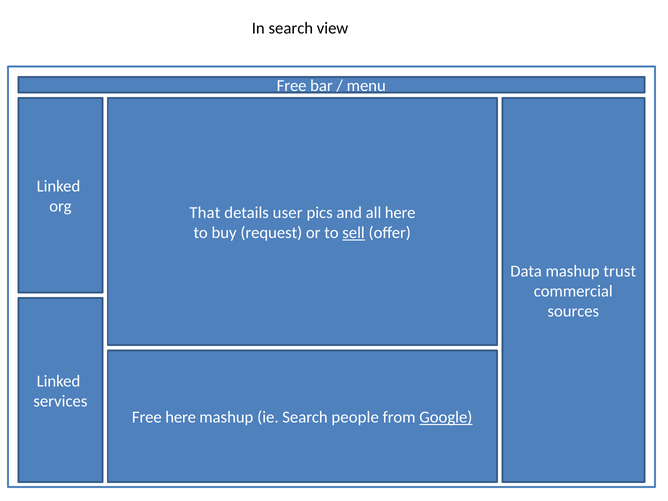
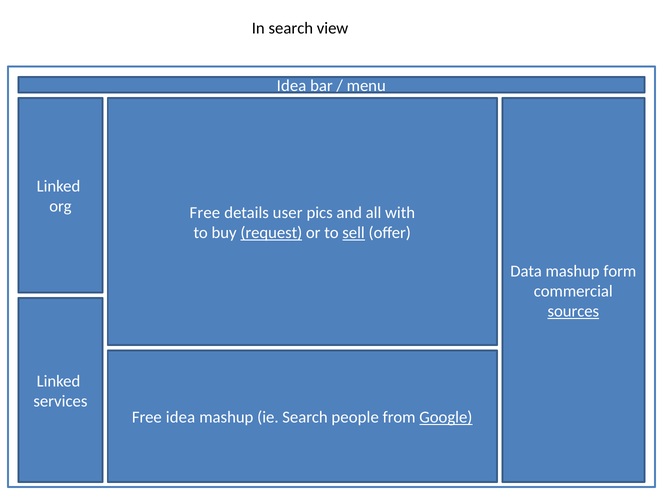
Free at (292, 86): Free -> Idea
That at (205, 213): That -> Free
all here: here -> with
request underline: none -> present
trust: trust -> form
sources underline: none -> present
Free here: here -> idea
